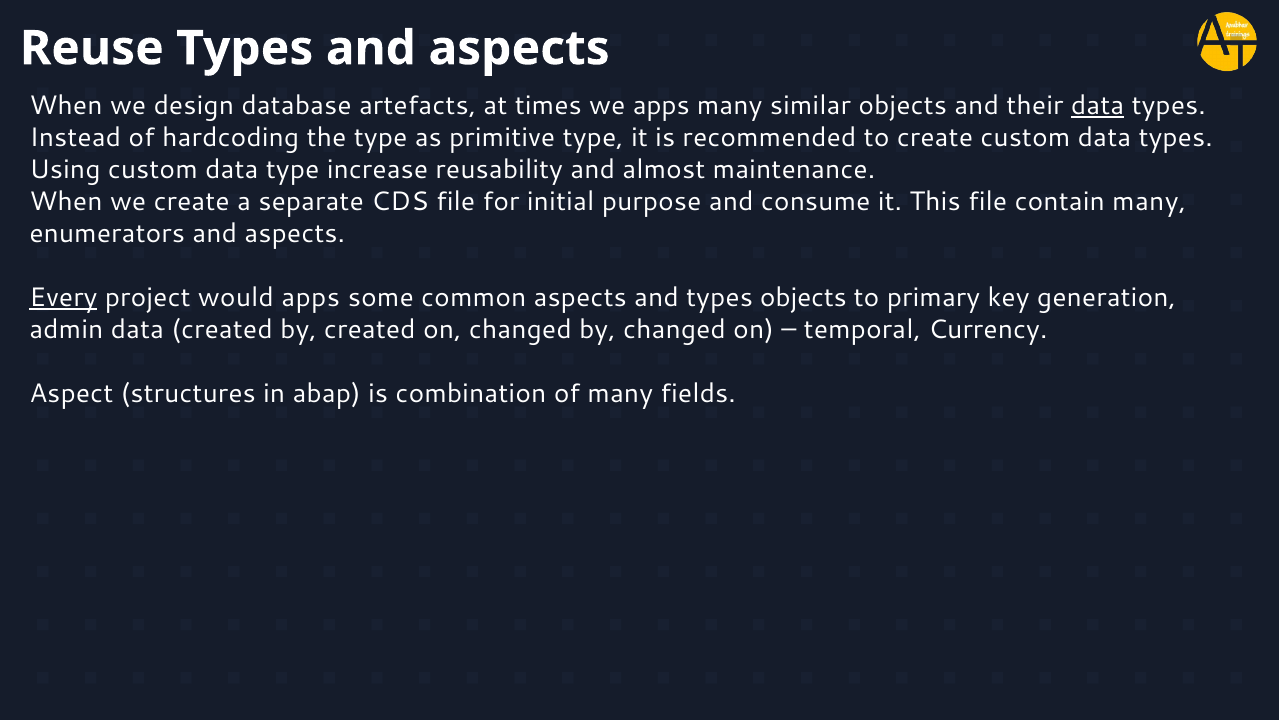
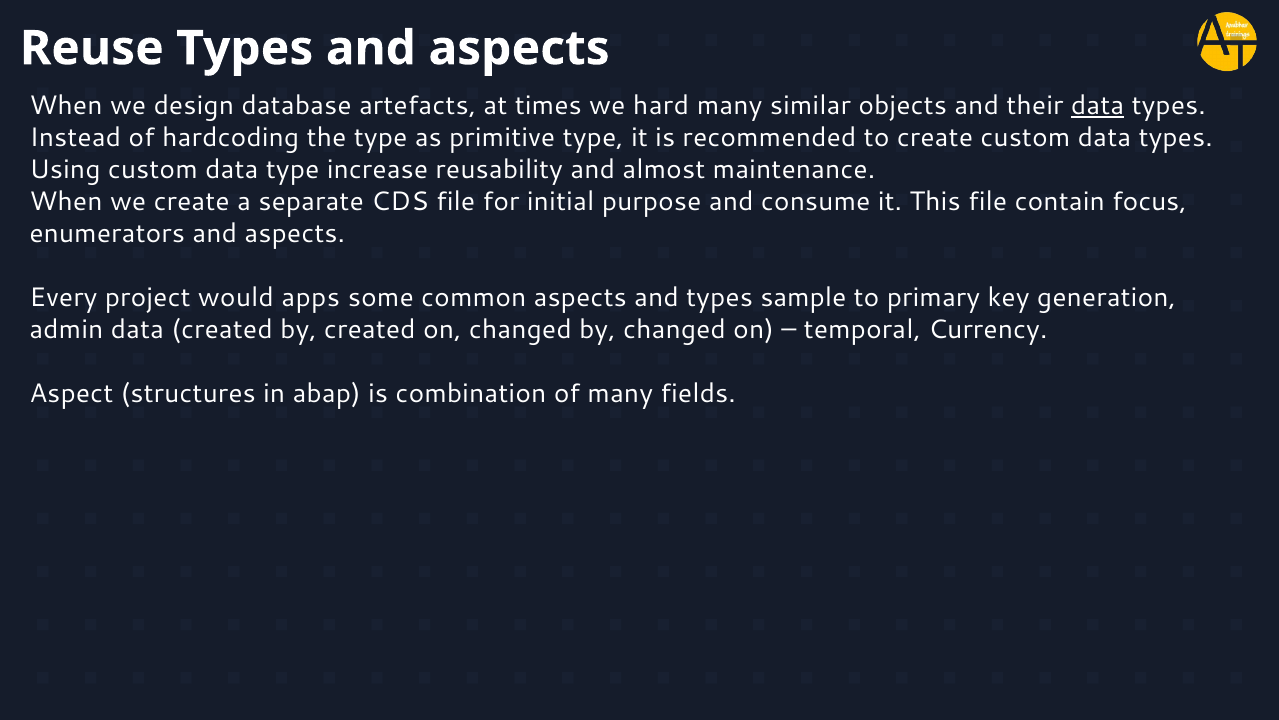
we apps: apps -> hard
contain many: many -> focus
Every underline: present -> none
types objects: objects -> sample
